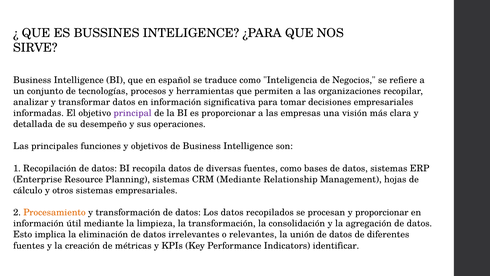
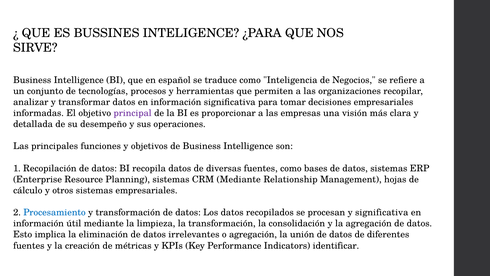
Procesamiento colour: orange -> blue
y proporcionar: proporcionar -> significativa
o relevantes: relevantes -> agregación
